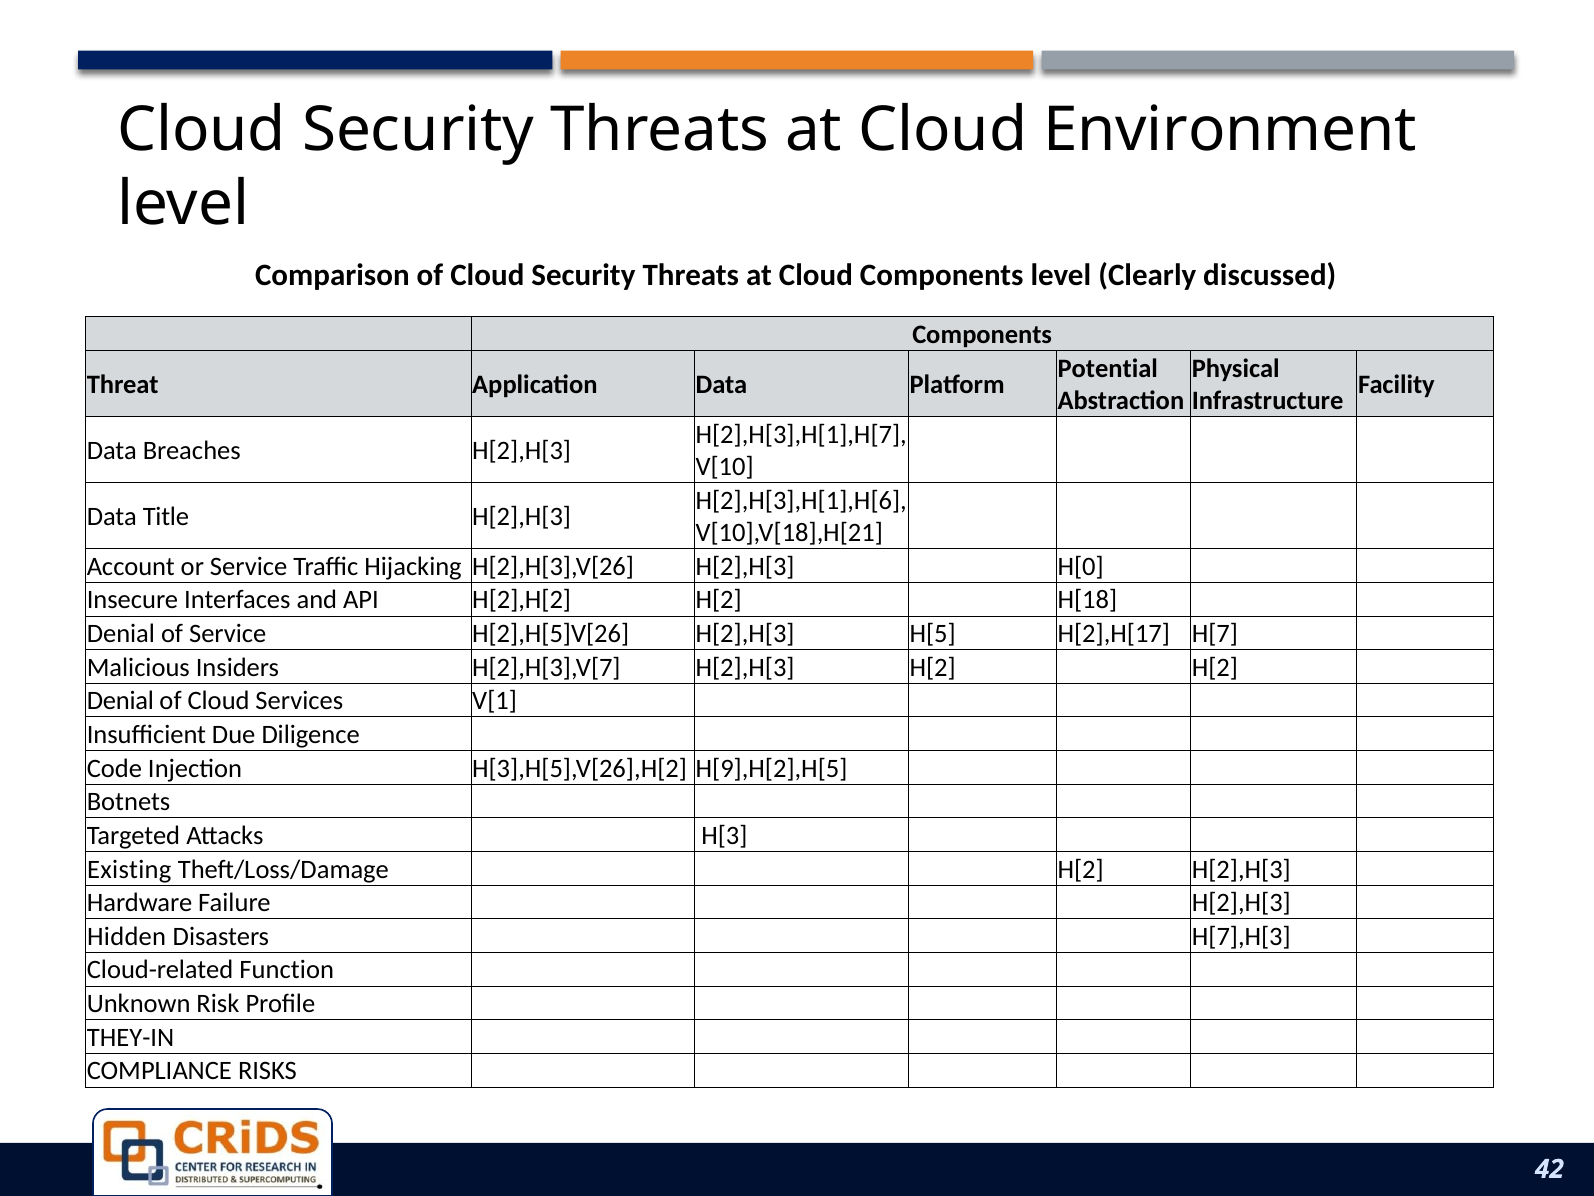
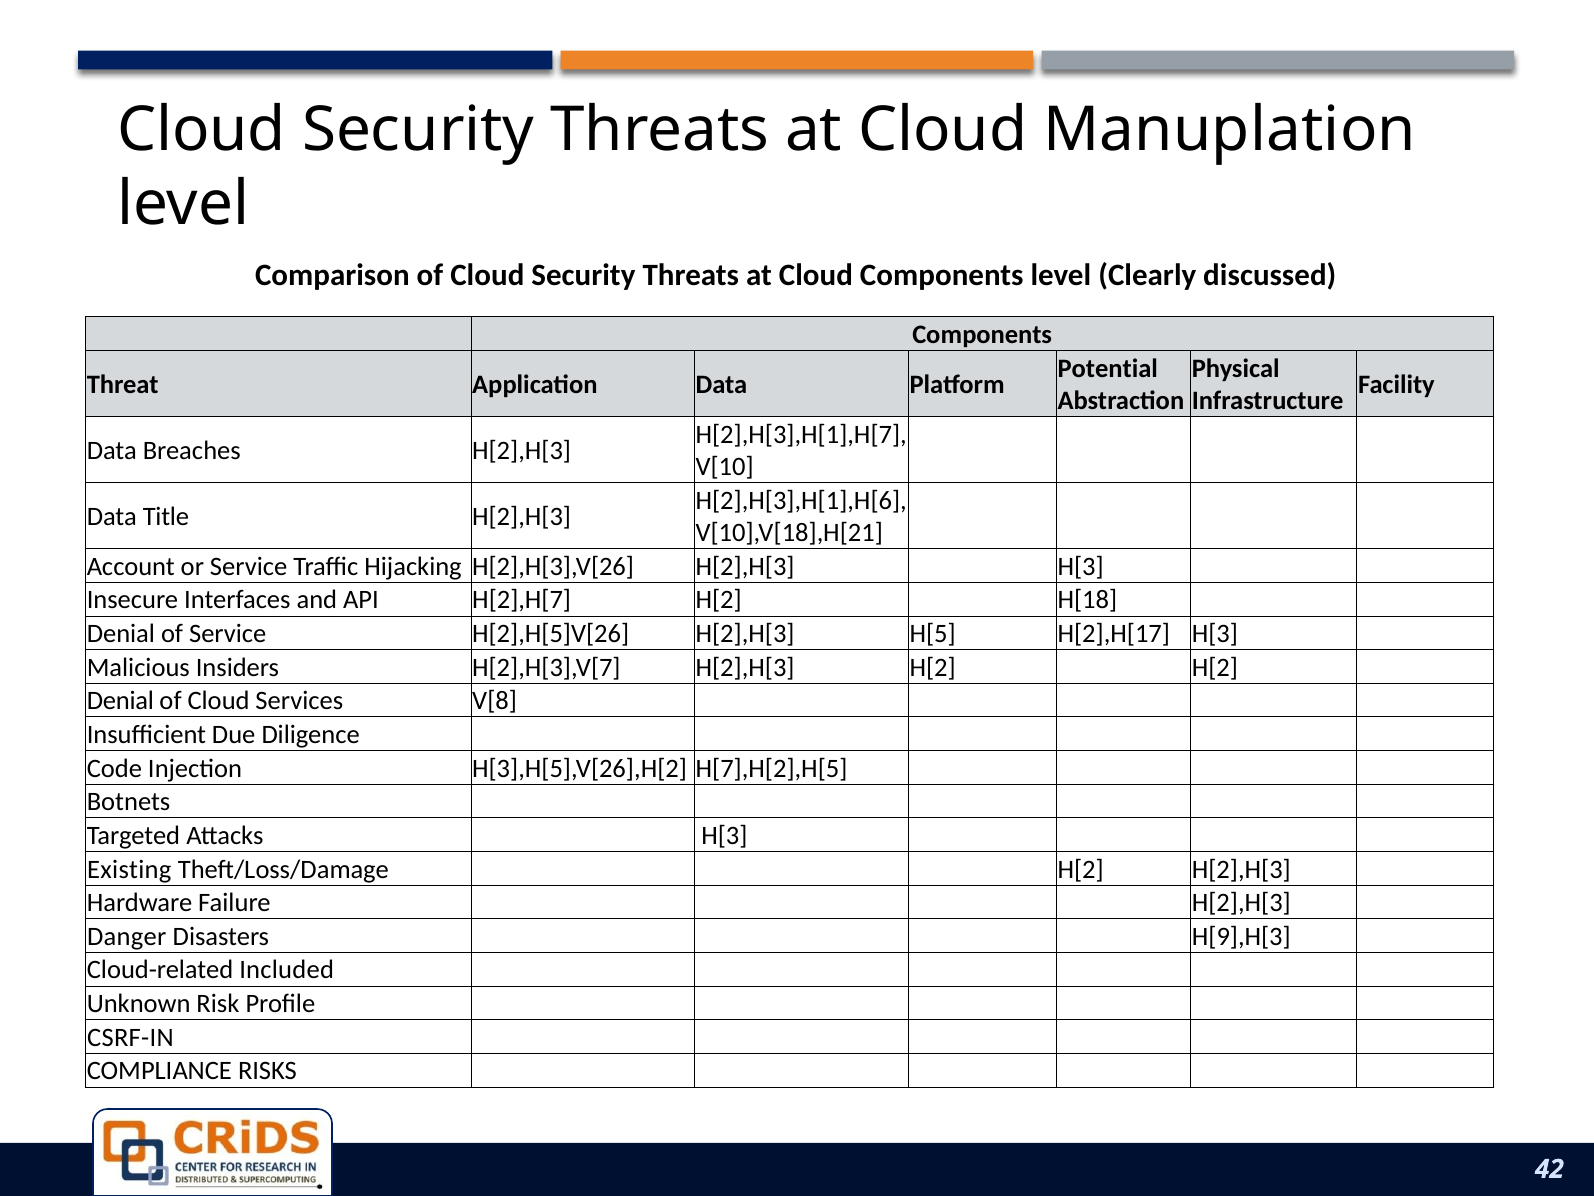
Environment: Environment -> Manuplation
H[2],H[3 H[0: H[0 -> H[3
H[2],H[2: H[2],H[2 -> H[2],H[7
H[2],H[17 H[7: H[7 -> H[3
V[1: V[1 -> V[8
H[9],H[2],H[5: H[9],H[2],H[5 -> H[7],H[2],H[5
Hidden: Hidden -> Danger
H[7],H[3: H[7],H[3 -> H[9],H[3
Function: Function -> Included
THEY-IN: THEY-IN -> CSRF-IN
